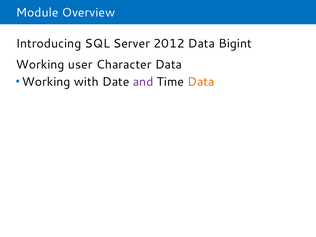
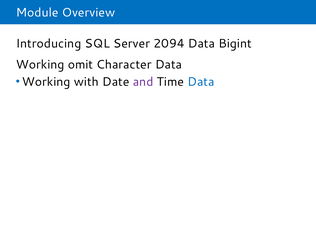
2012: 2012 -> 2094
user: user -> omit
Data at (201, 82) colour: orange -> blue
